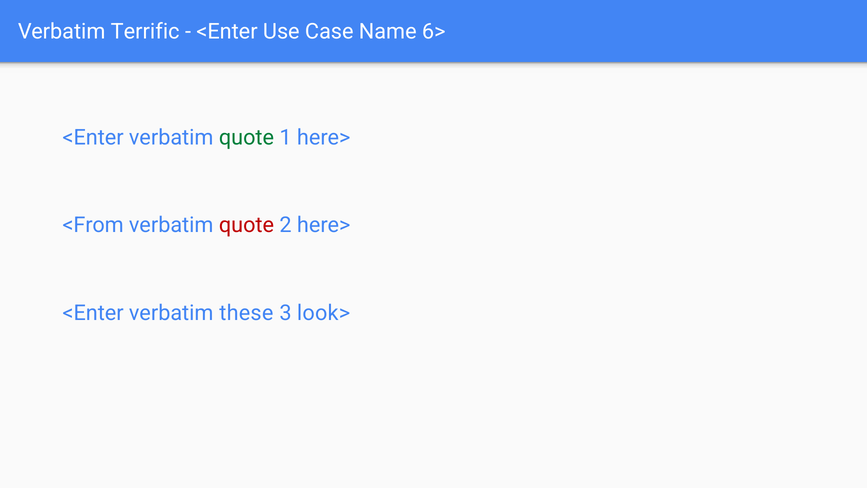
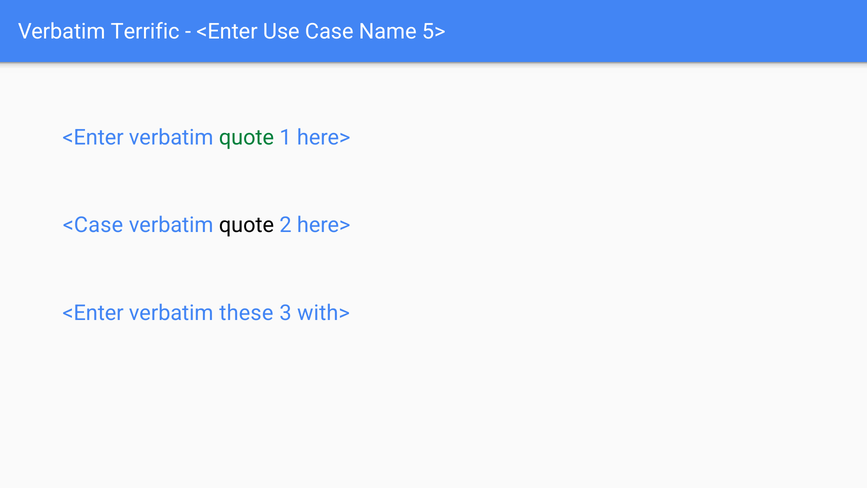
6>: 6> -> 5>
<From: <From -> <Case
quote at (246, 225) colour: red -> black
look>: look> -> with>
